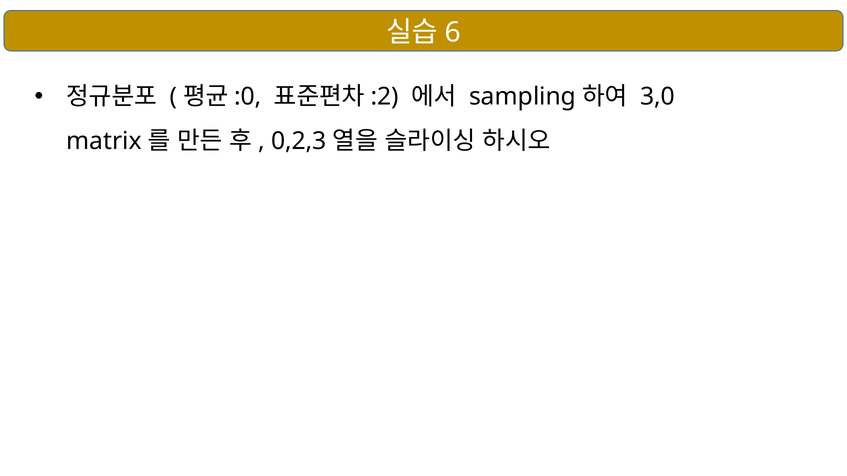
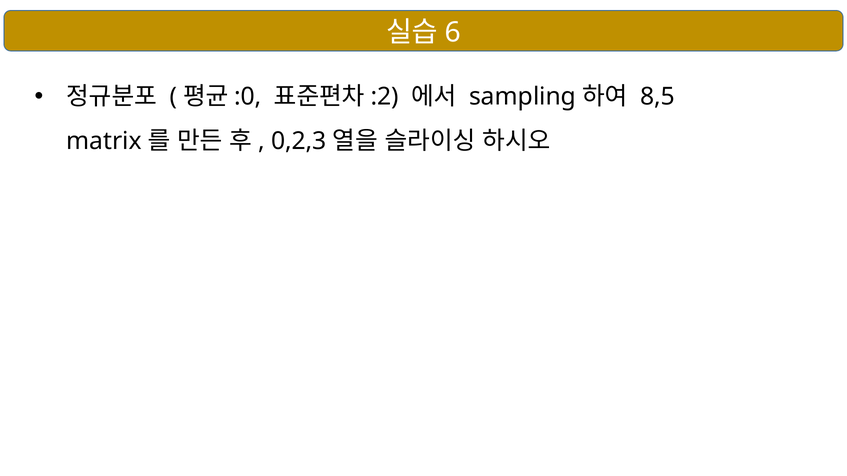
3,0: 3,0 -> 8,5
